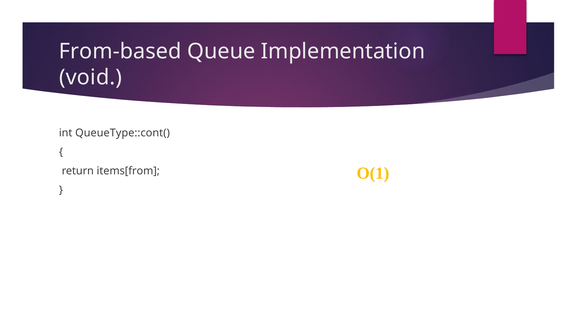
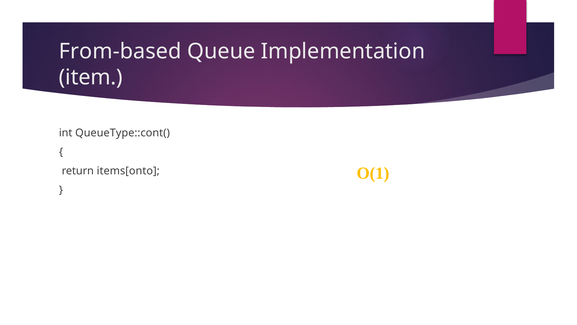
void: void -> item
items[from: items[from -> items[onto
